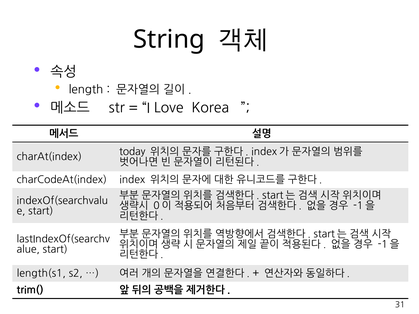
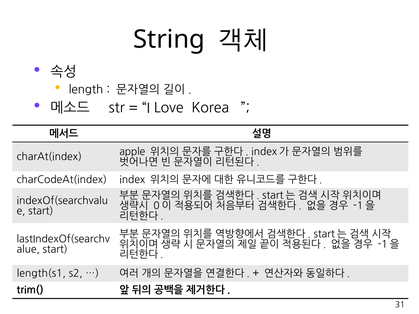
today: today -> apple
